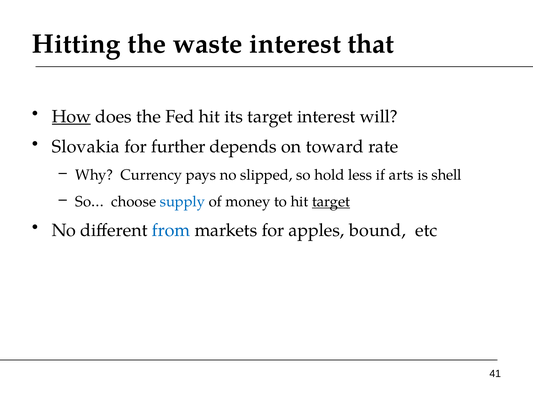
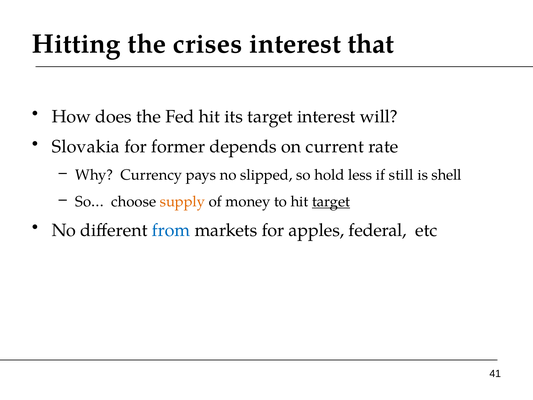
waste: waste -> crises
How underline: present -> none
further: further -> former
toward: toward -> current
arts: arts -> still
supply colour: blue -> orange
bound: bound -> federal
